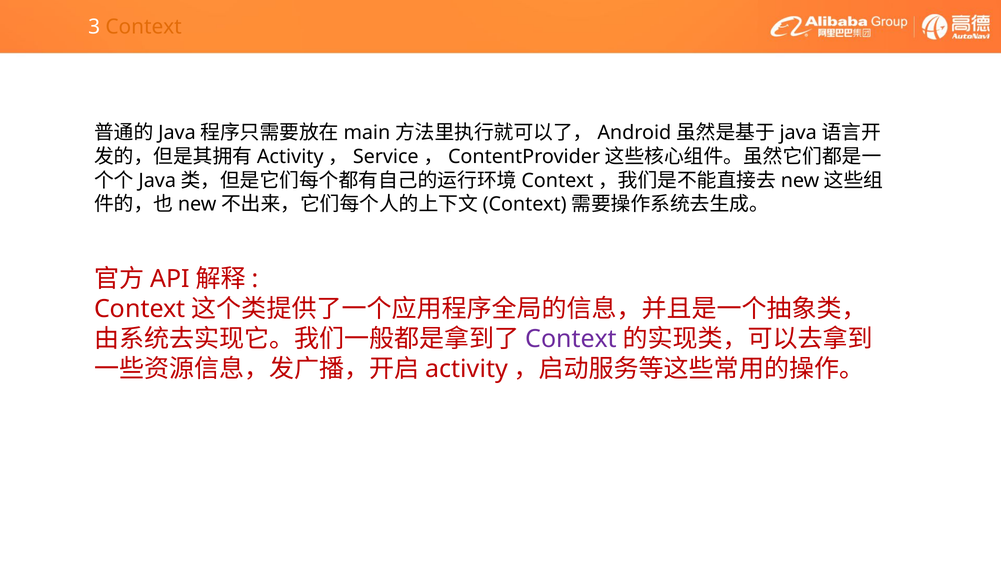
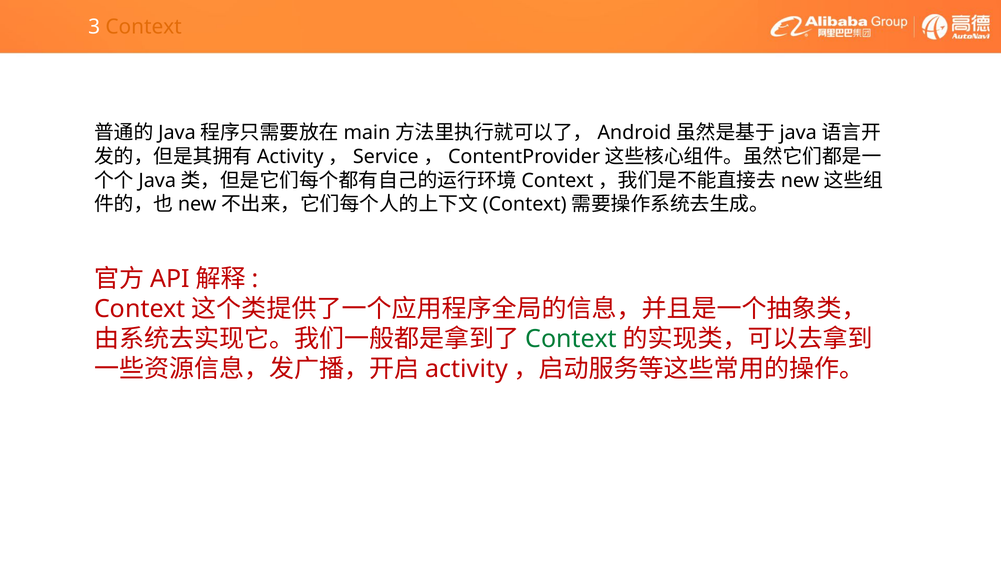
Context at (571, 339) colour: purple -> green
